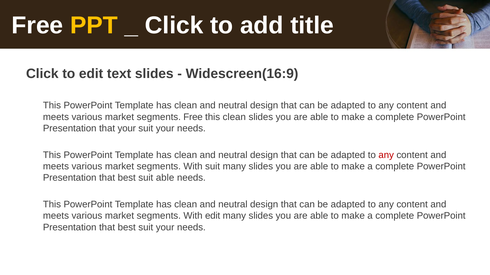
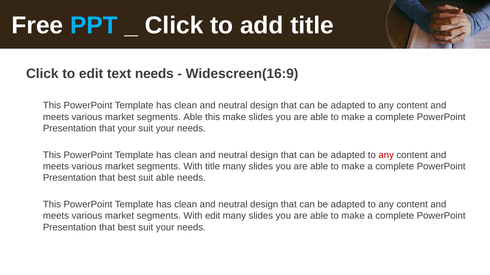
PPT colour: yellow -> light blue
text slides: slides -> needs
segments Free: Free -> Able
this clean: clean -> make
With suit: suit -> title
